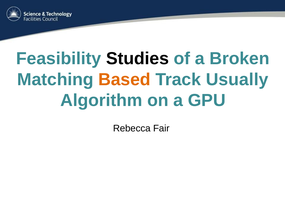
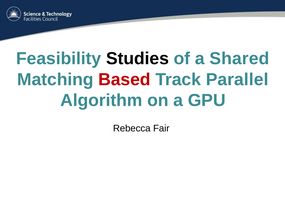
Broken: Broken -> Shared
Based colour: orange -> red
Usually: Usually -> Parallel
